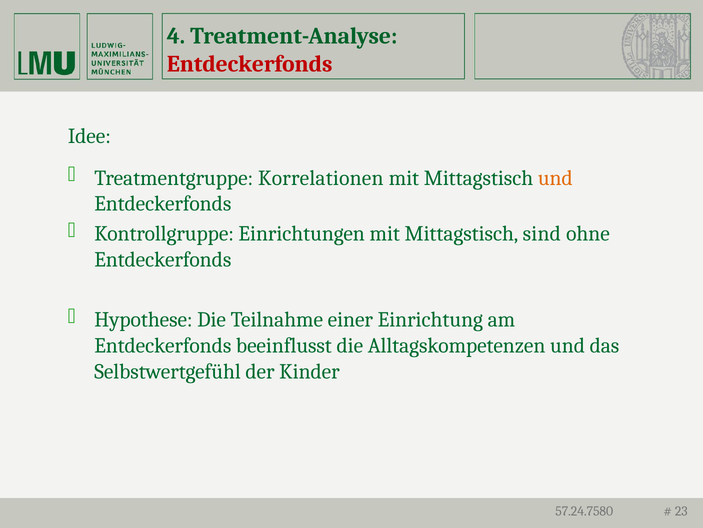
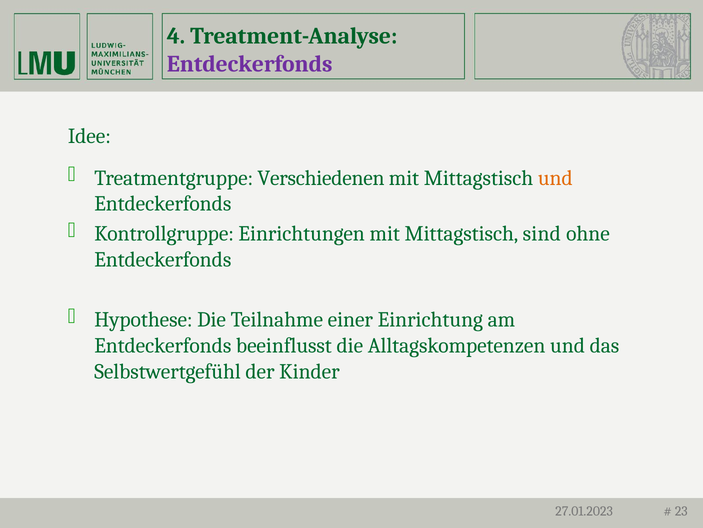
Entdeckerfonds at (250, 64) colour: red -> purple
Korrelationen: Korrelationen -> Verschiedenen
57.24.7580: 57.24.7580 -> 27.01.2023
